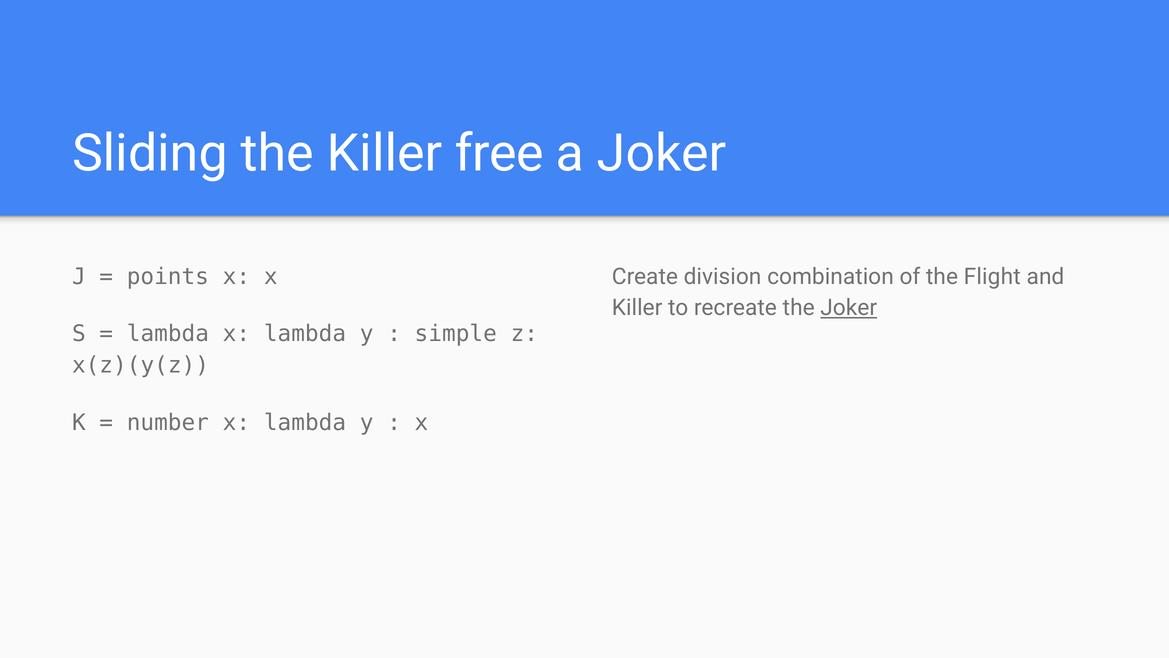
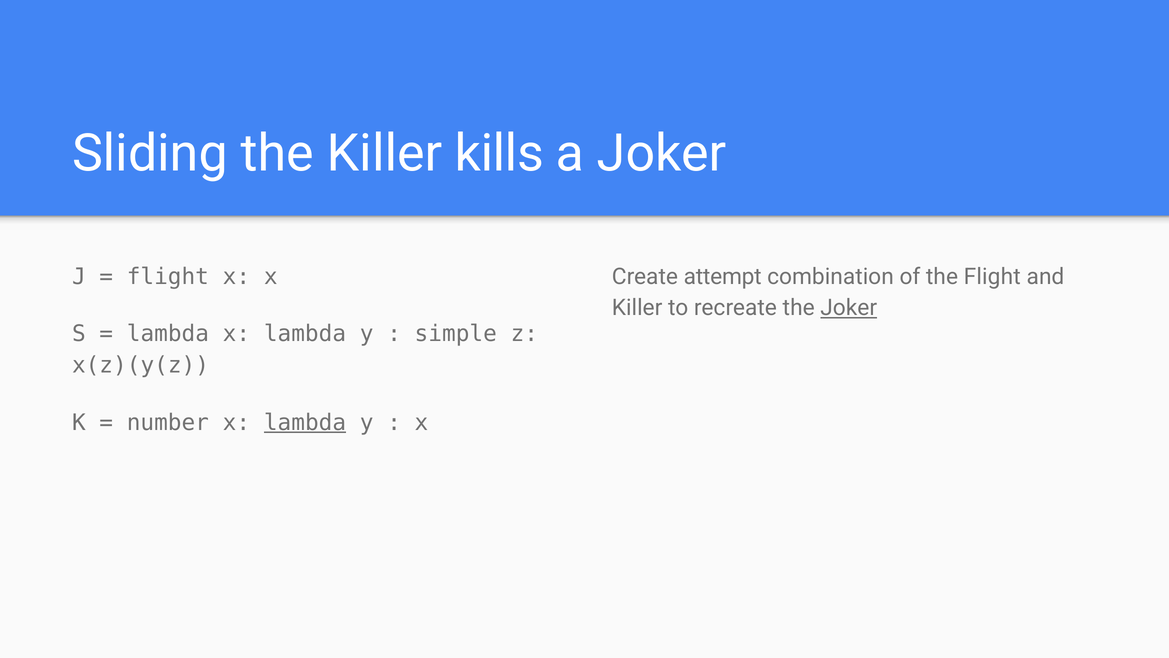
free: free -> kills
points at (168, 276): points -> flight
division: division -> attempt
lambda at (305, 422) underline: none -> present
